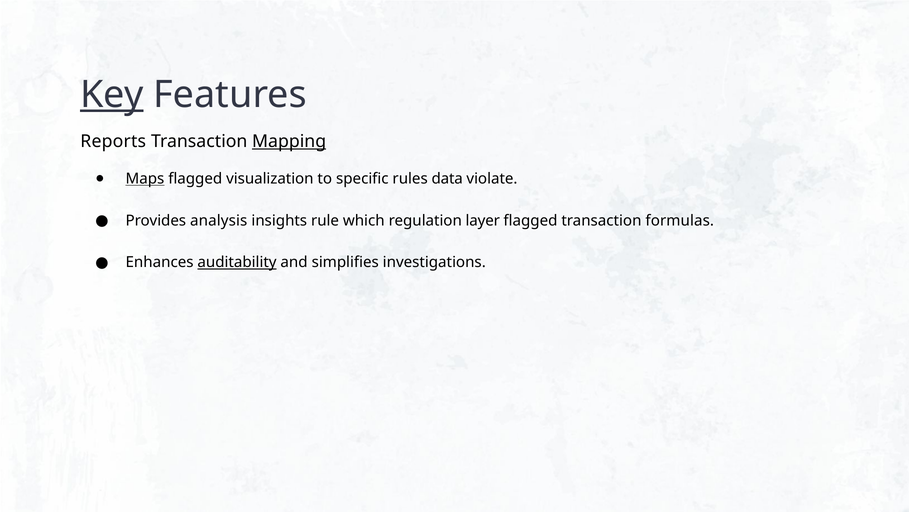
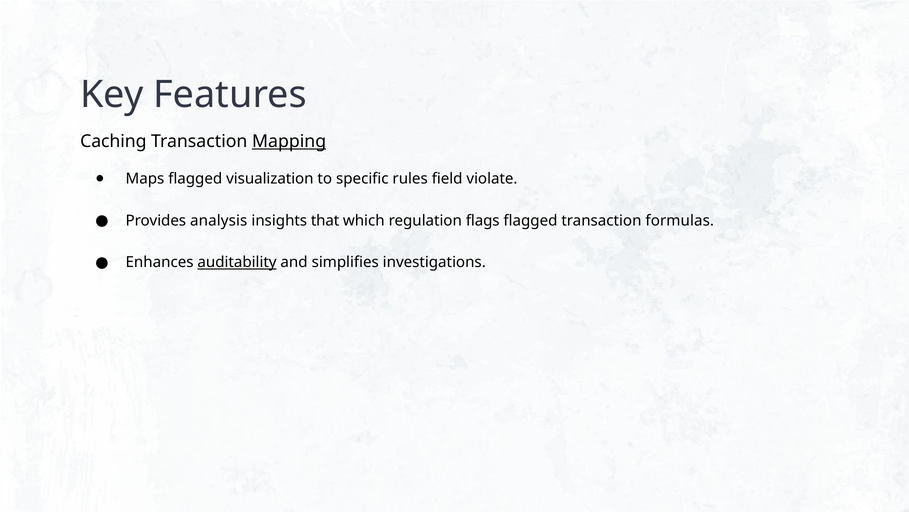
Key underline: present -> none
Reports: Reports -> Caching
Maps underline: present -> none
data: data -> field
rule: rule -> that
layer: layer -> flags
